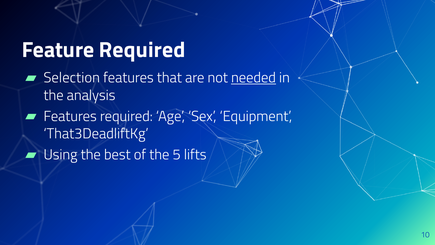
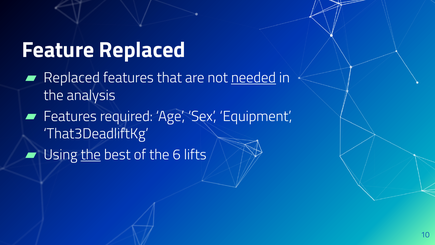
Feature Required: Required -> Replaced
Selection at (72, 78): Selection -> Replaced
the at (91, 155) underline: none -> present
5: 5 -> 6
